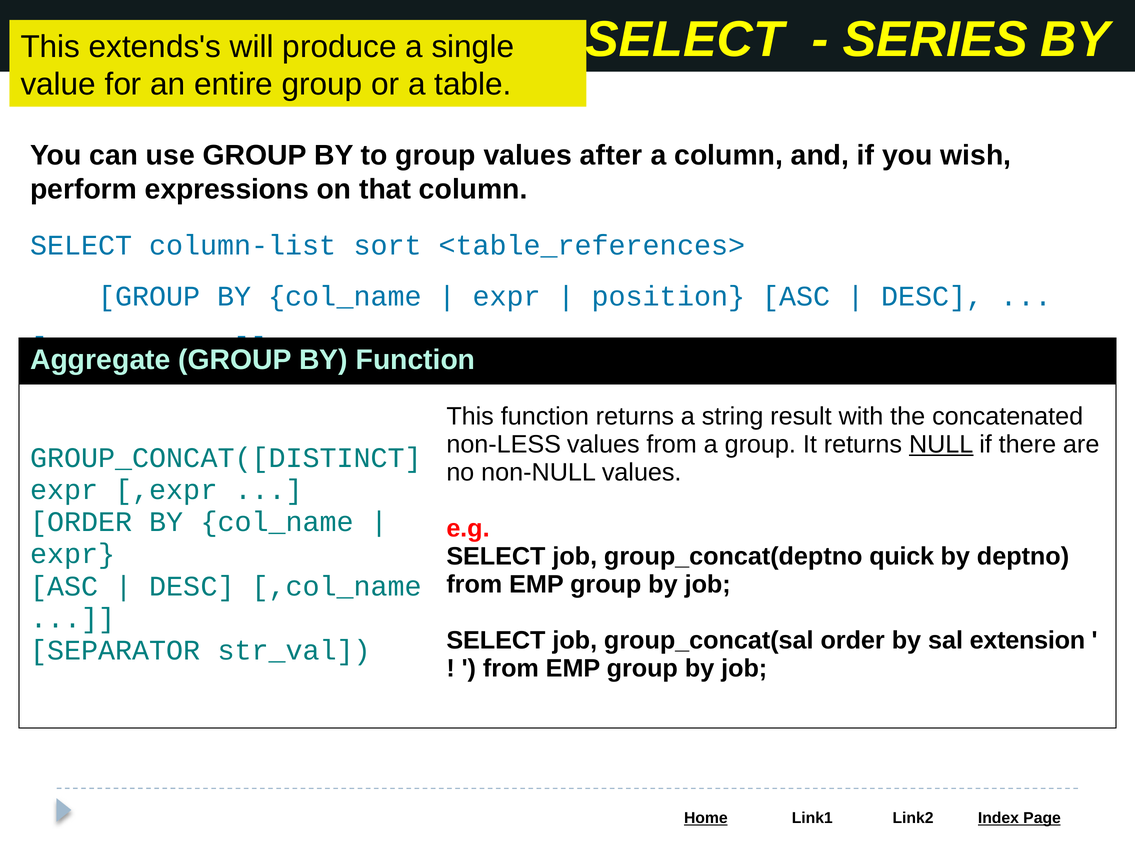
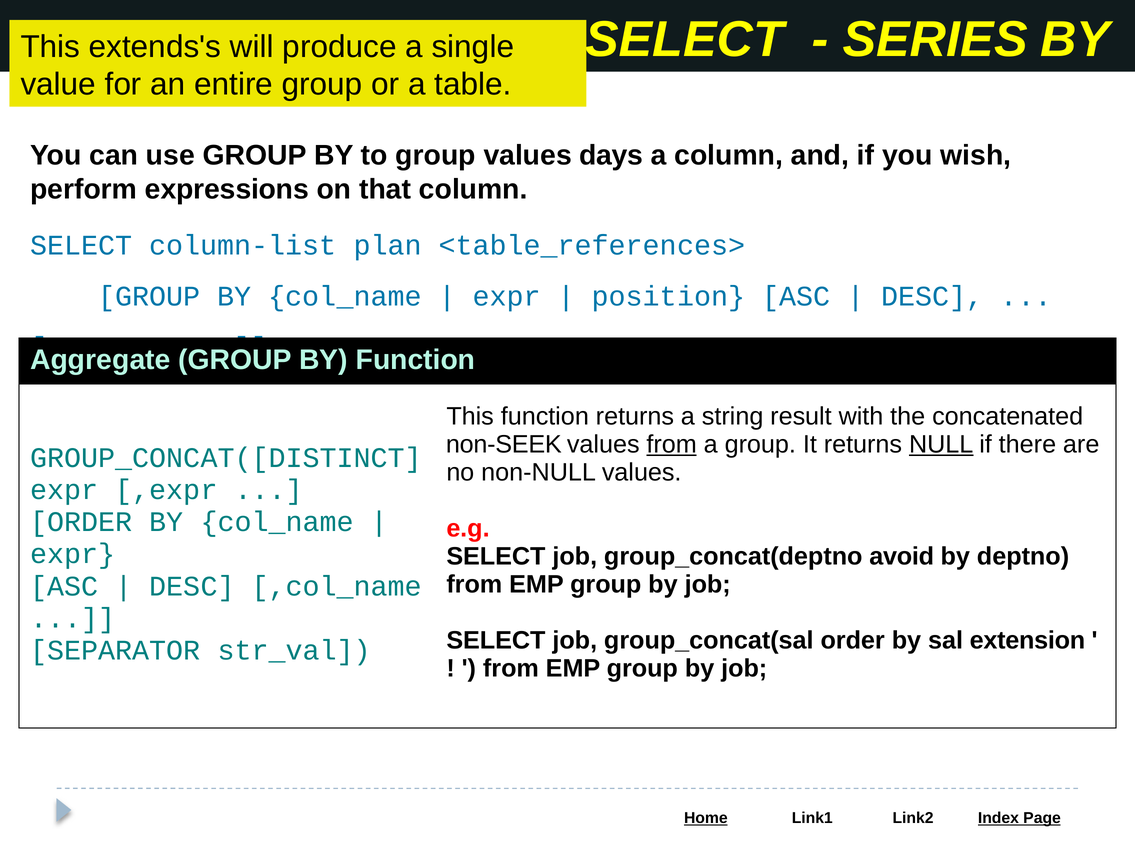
after: after -> days
sort: sort -> plan
non-LESS: non-LESS -> non-SEEK
from at (672, 444) underline: none -> present
quick: quick -> avoid
